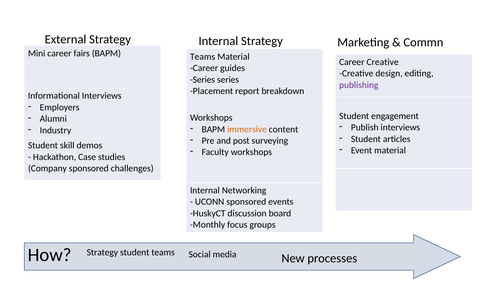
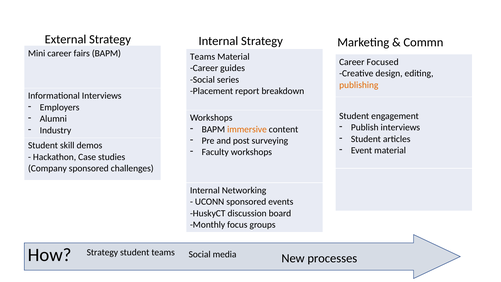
Career Creative: Creative -> Focused
Series at (202, 80): Series -> Social
publishing colour: purple -> orange
